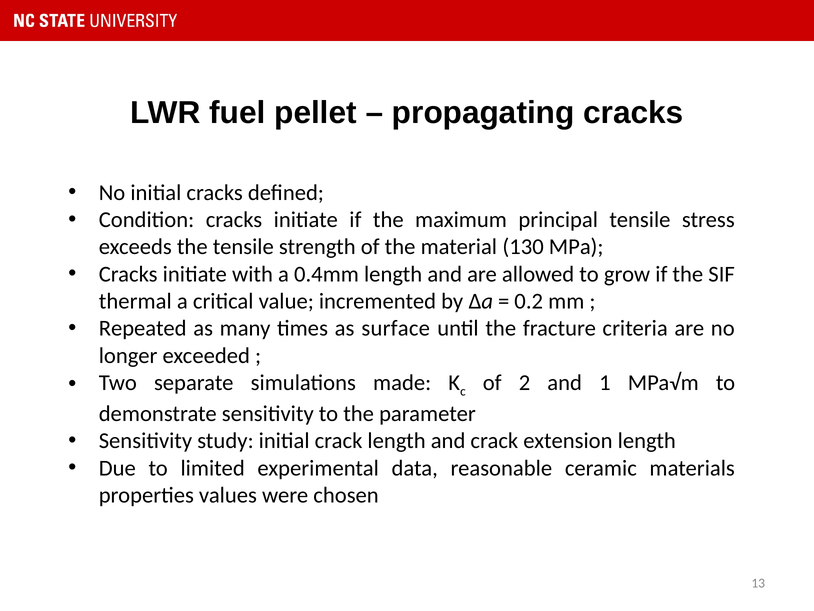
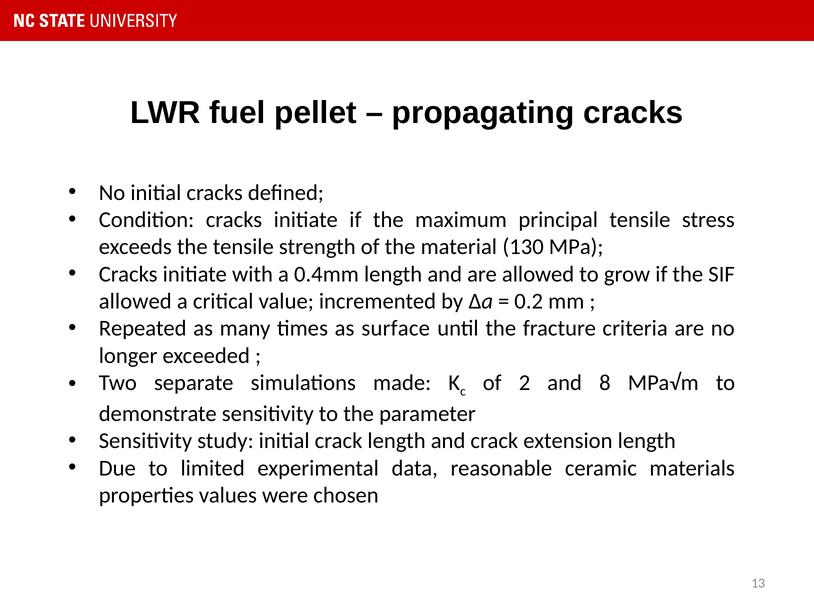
thermal at (135, 301): thermal -> allowed
1: 1 -> 8
